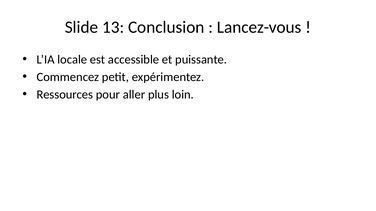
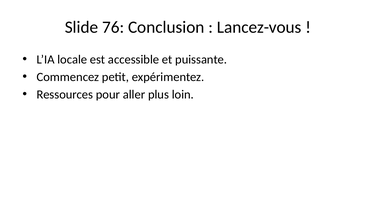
13: 13 -> 76
